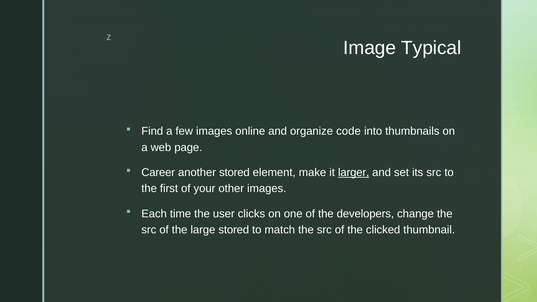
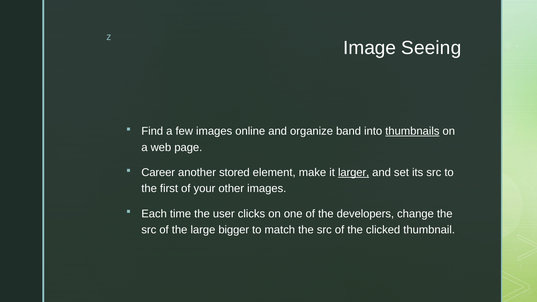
Typical: Typical -> Seeing
code: code -> band
thumbnails underline: none -> present
large stored: stored -> bigger
